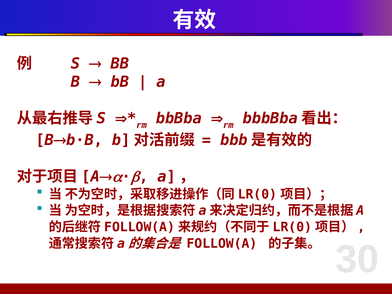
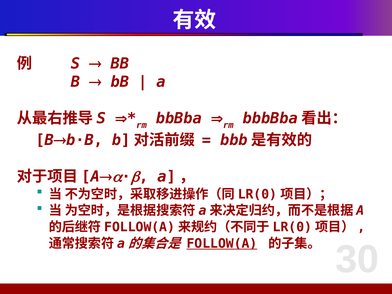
FOLLOW(A underline: none -> present
